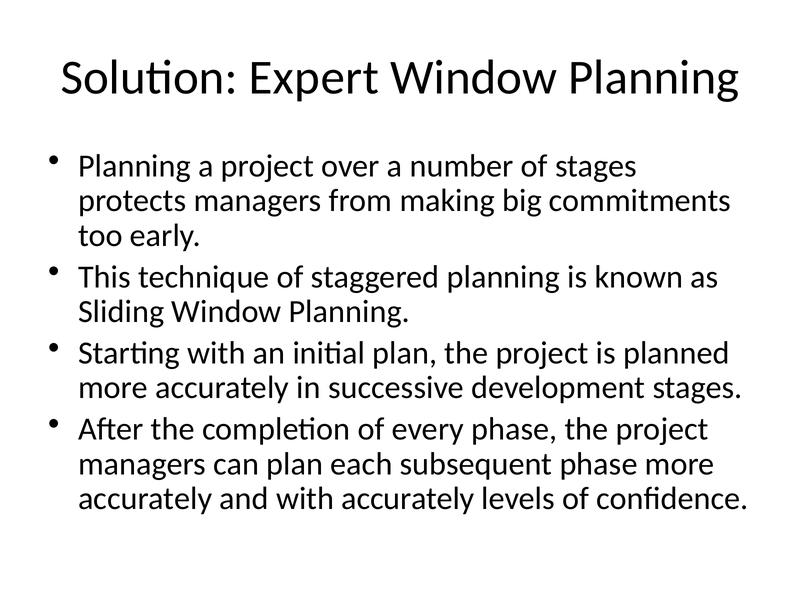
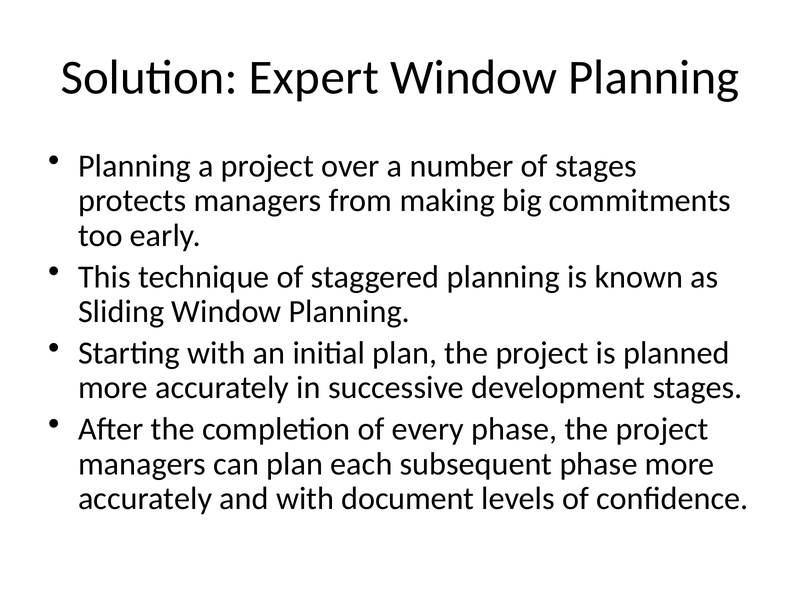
with accurately: accurately -> document
